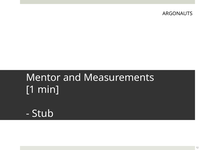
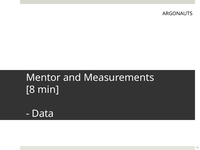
1: 1 -> 8
Stub: Stub -> Data
